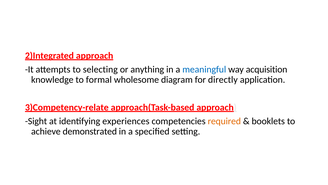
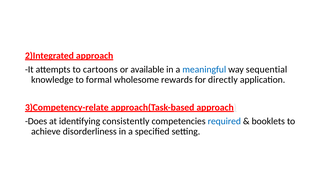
selecting: selecting -> cartoons
anything: anything -> available
acquisition: acquisition -> sequential
diagram: diagram -> rewards
Sight: Sight -> Does
experiences: experiences -> consistently
required colour: orange -> blue
demonstrated: demonstrated -> disorderliness
